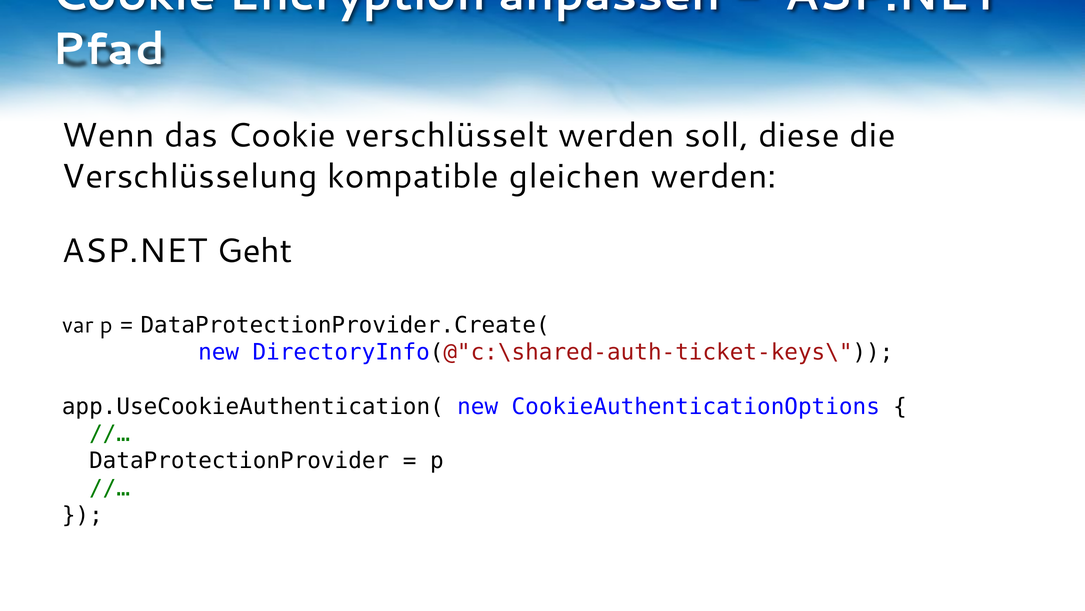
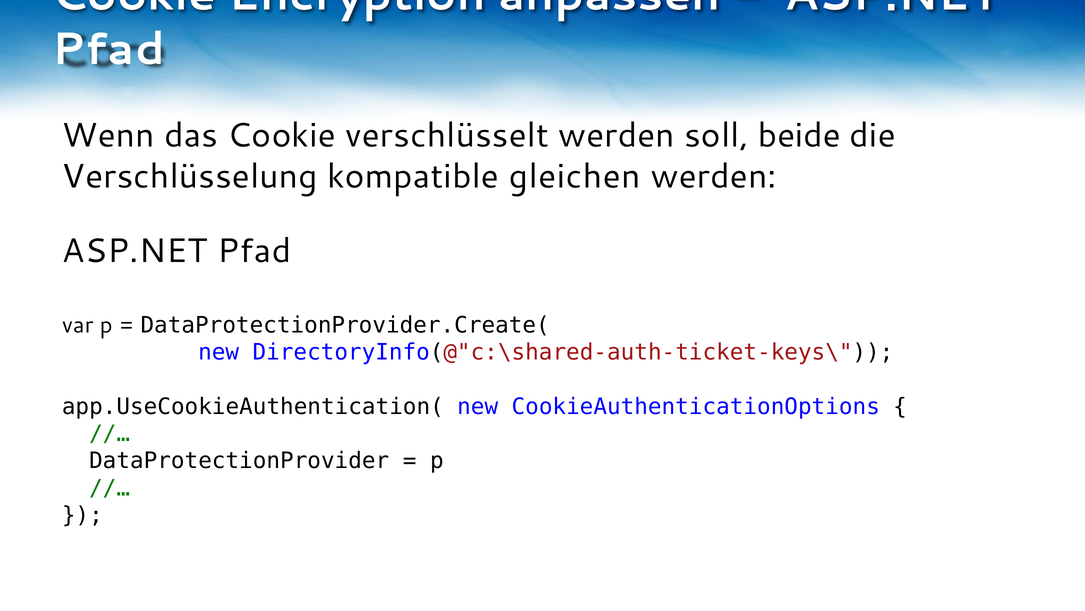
diese: diese -> beide
Geht at (255, 251): Geht -> Pfad
